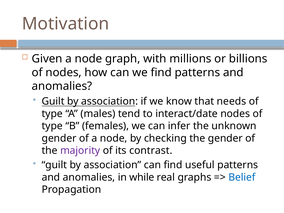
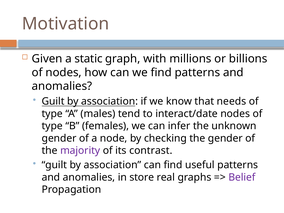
Given a node: node -> static
while: while -> store
Belief colour: blue -> purple
